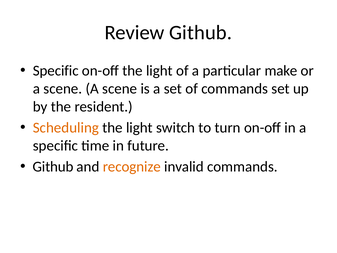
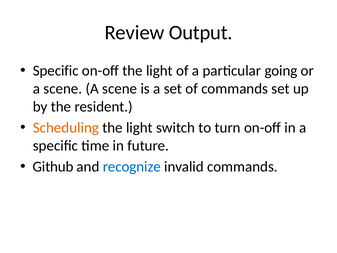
Review Github: Github -> Output
make: make -> going
recognize colour: orange -> blue
